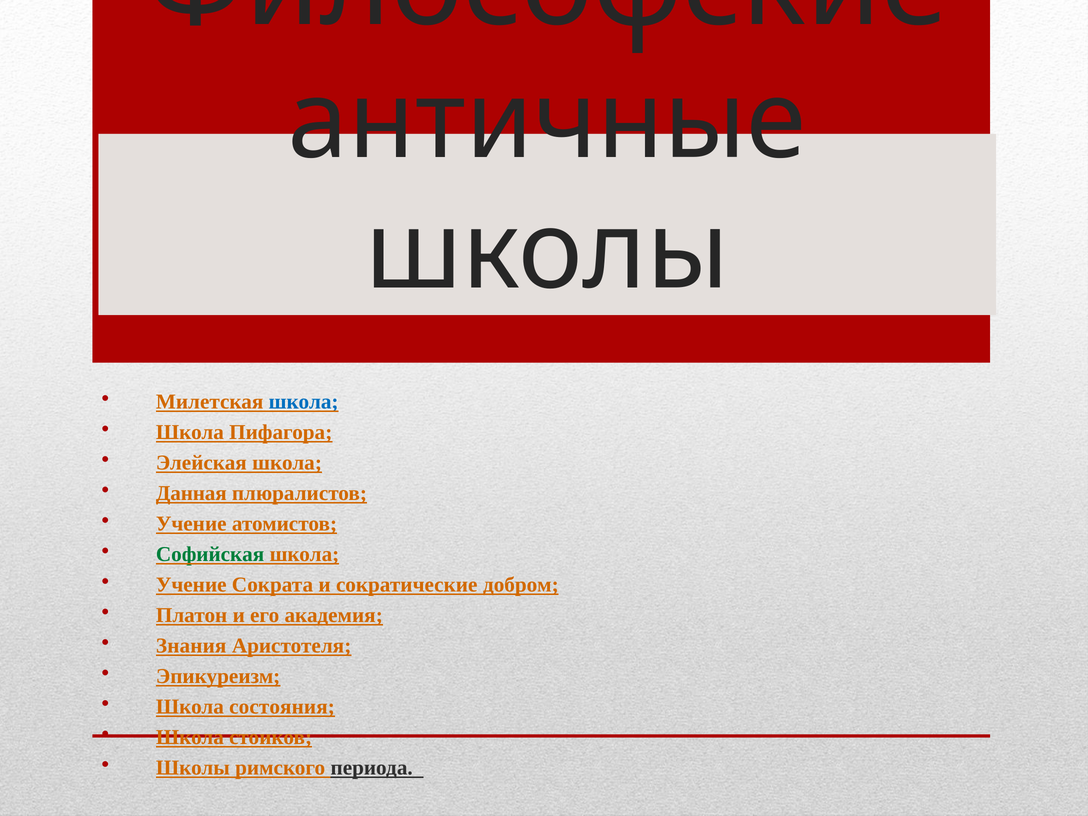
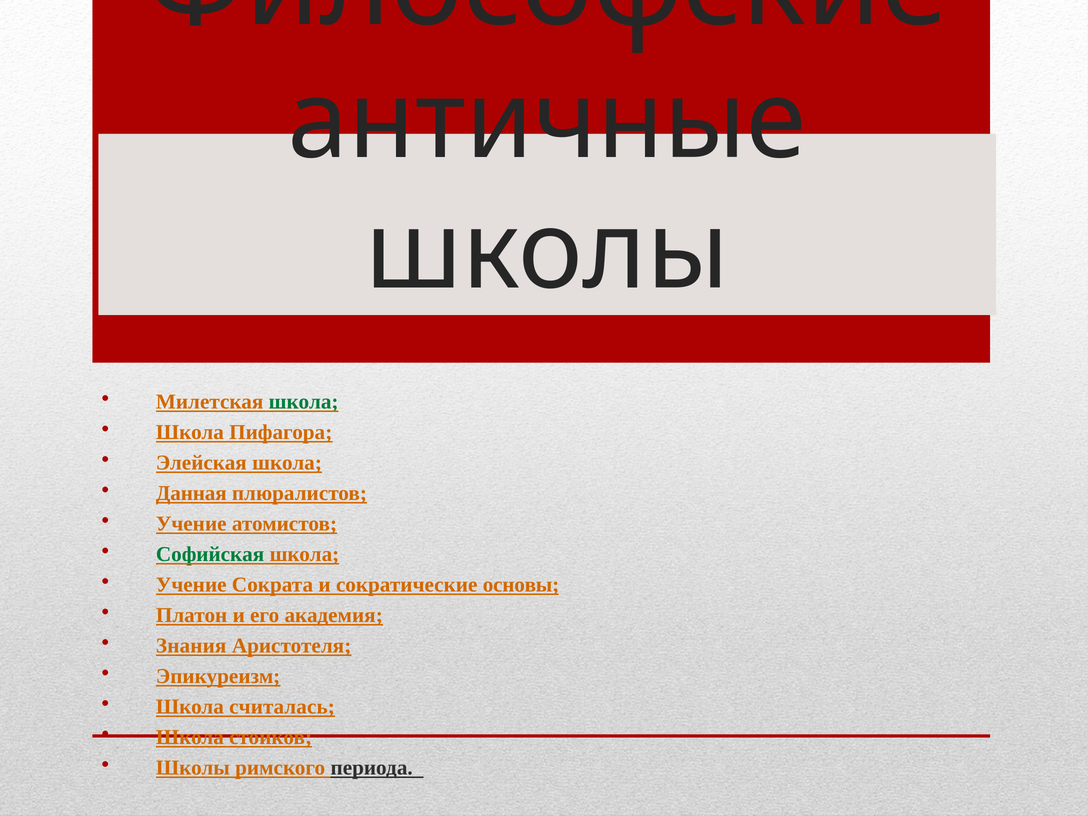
школа at (304, 402) colour: blue -> green
добром: добром -> основы
состояния: состояния -> считалась
